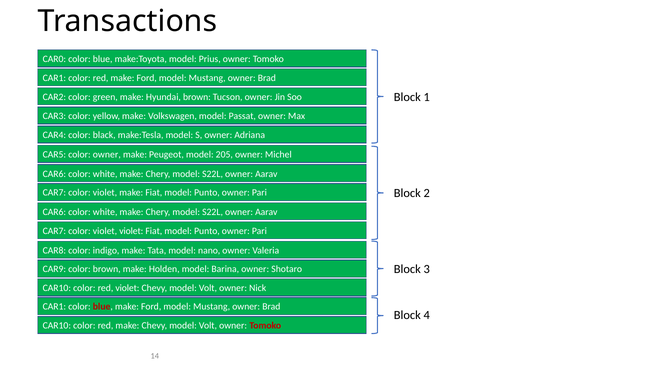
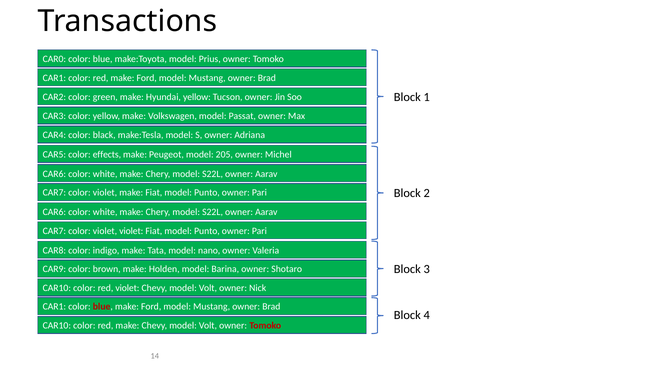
Hyundai brown: brown -> yellow
color owner: owner -> effects
